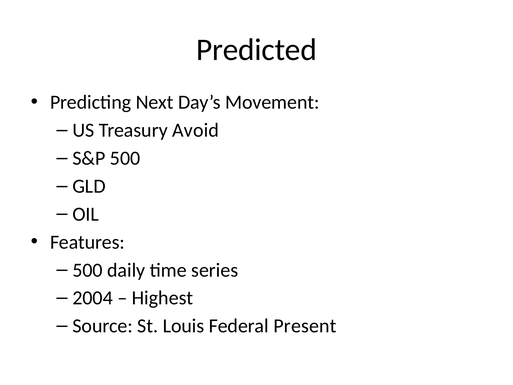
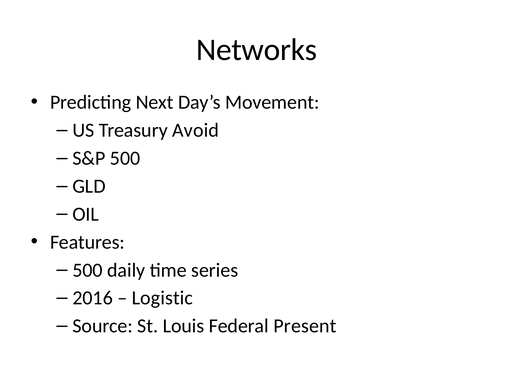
Predicted: Predicted -> Networks
2004: 2004 -> 2016
Highest: Highest -> Logistic
